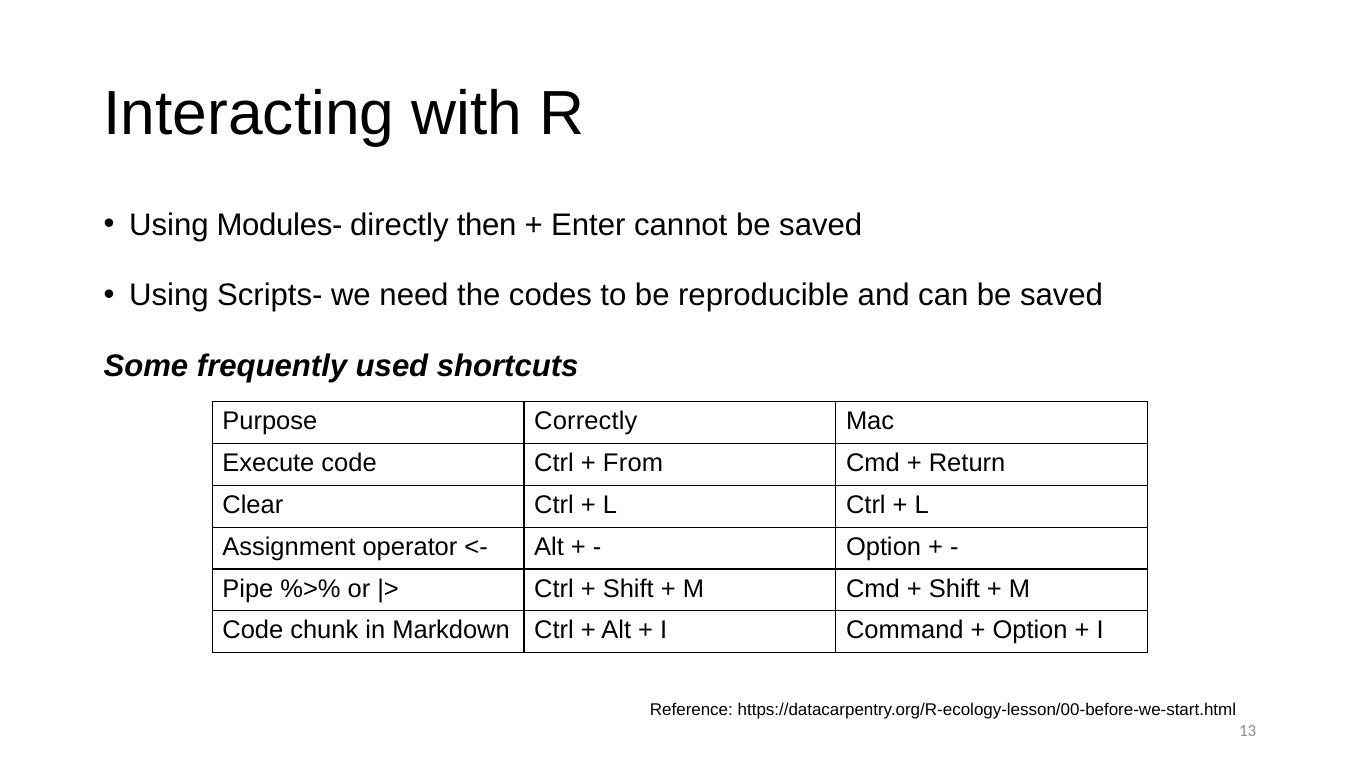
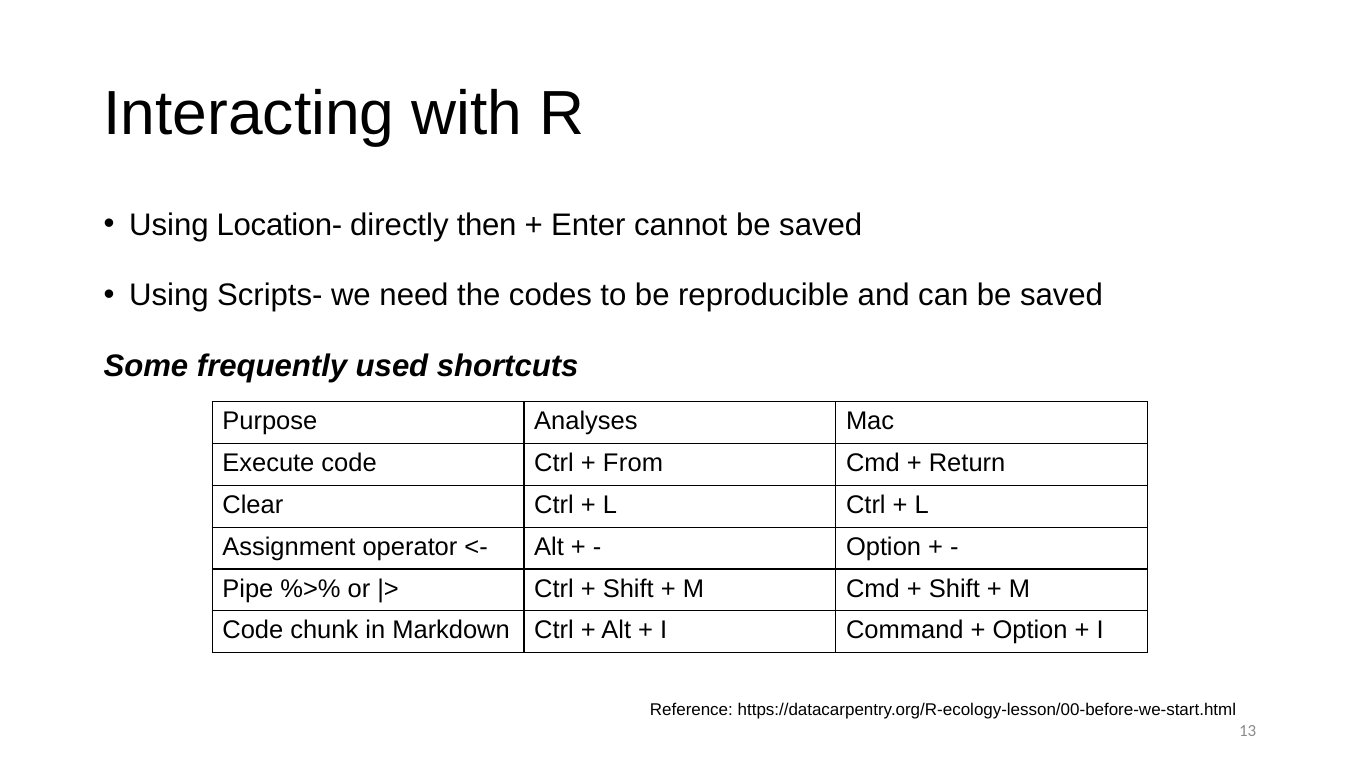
Modules-: Modules- -> Location-
Correctly: Correctly -> Analyses
